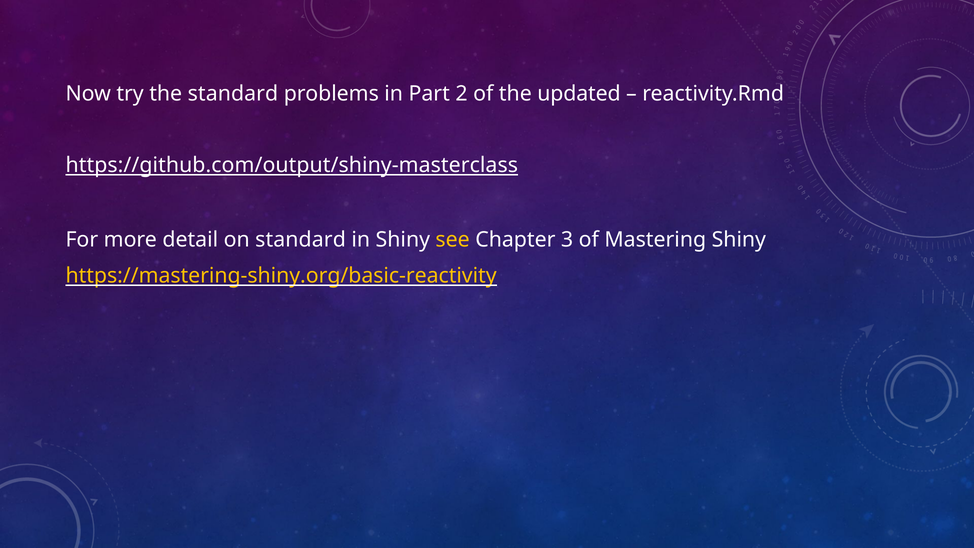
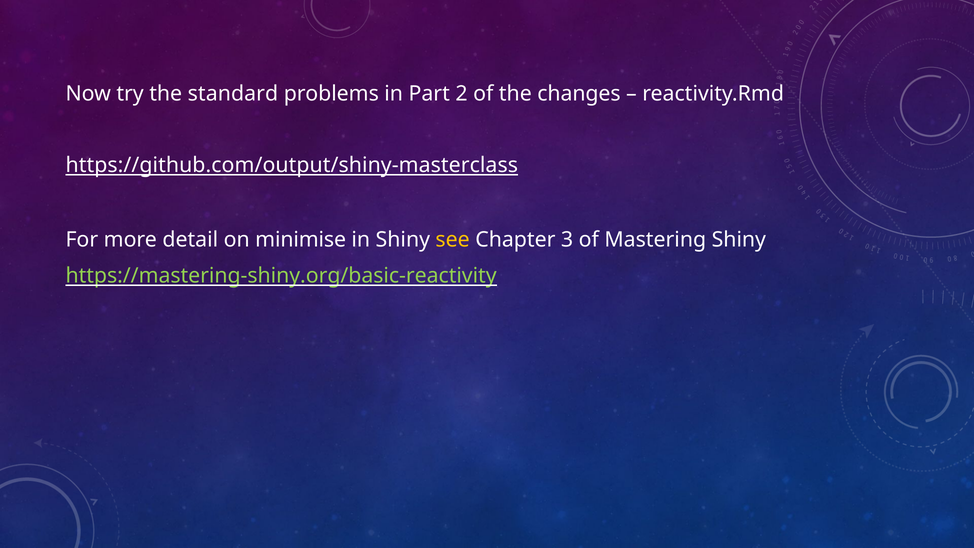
updated: updated -> changes
on standard: standard -> minimise
https://mastering-shiny.org/basic-reactivity colour: yellow -> light green
